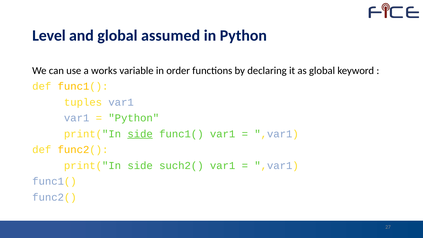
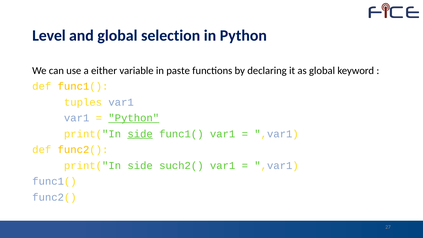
assumed: assumed -> selection
works: works -> either
order: order -> paste
Python at (134, 118) underline: none -> present
